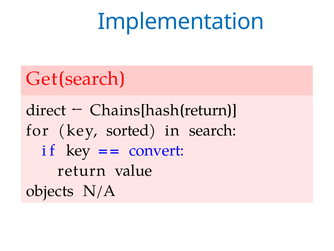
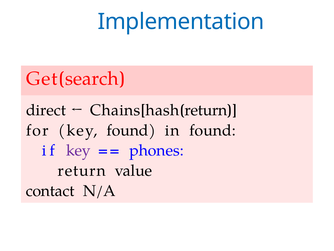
key sorted: sorted -> found
in search: search -> found
key at (78, 150) colour: black -> purple
convert: convert -> phones
objects: objects -> contact
